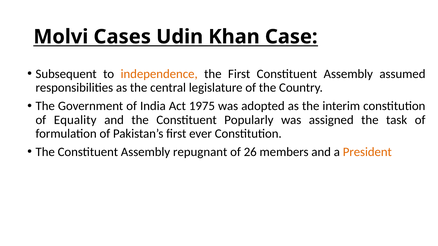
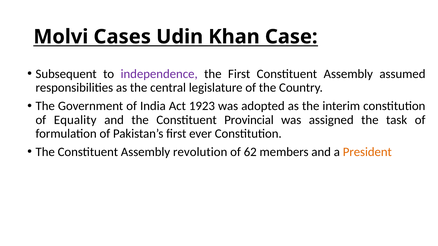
independence colour: orange -> purple
1975: 1975 -> 1923
Popularly: Popularly -> Provincial
repugnant: repugnant -> revolution
26: 26 -> 62
